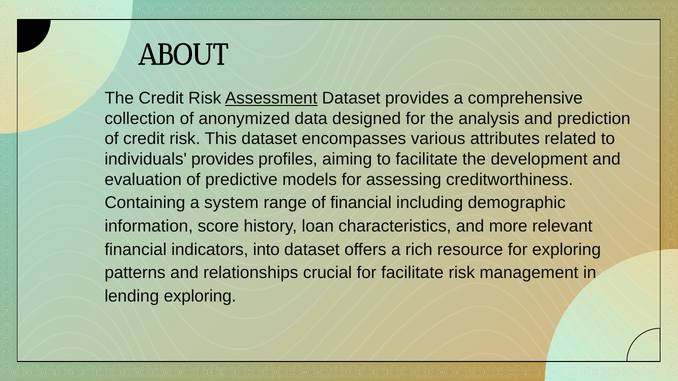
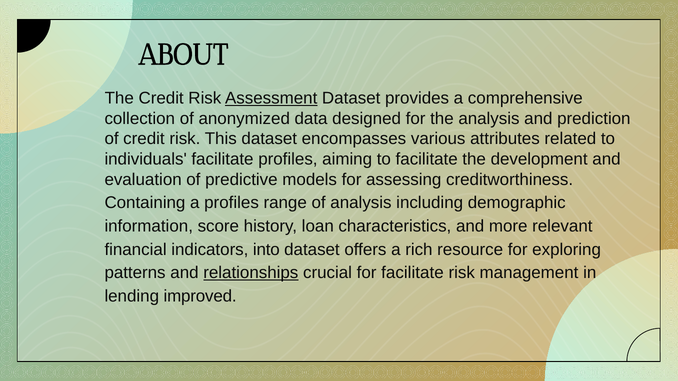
individuals provides: provides -> facilitate
a system: system -> profiles
of financial: financial -> analysis
relationships underline: none -> present
lending exploring: exploring -> improved
